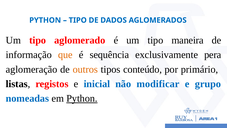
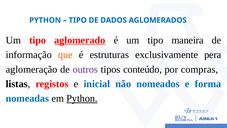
aglomerado underline: none -> present
sequência: sequência -> estruturas
outros colour: orange -> purple
primário: primário -> compras
modificar: modificar -> nomeados
grupo: grupo -> forma
